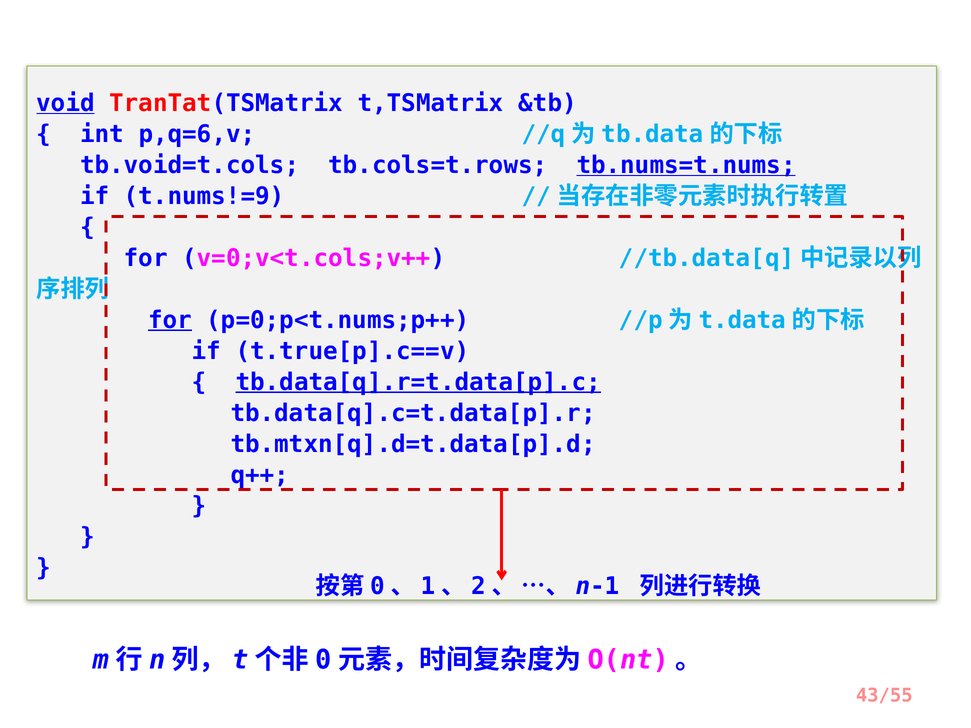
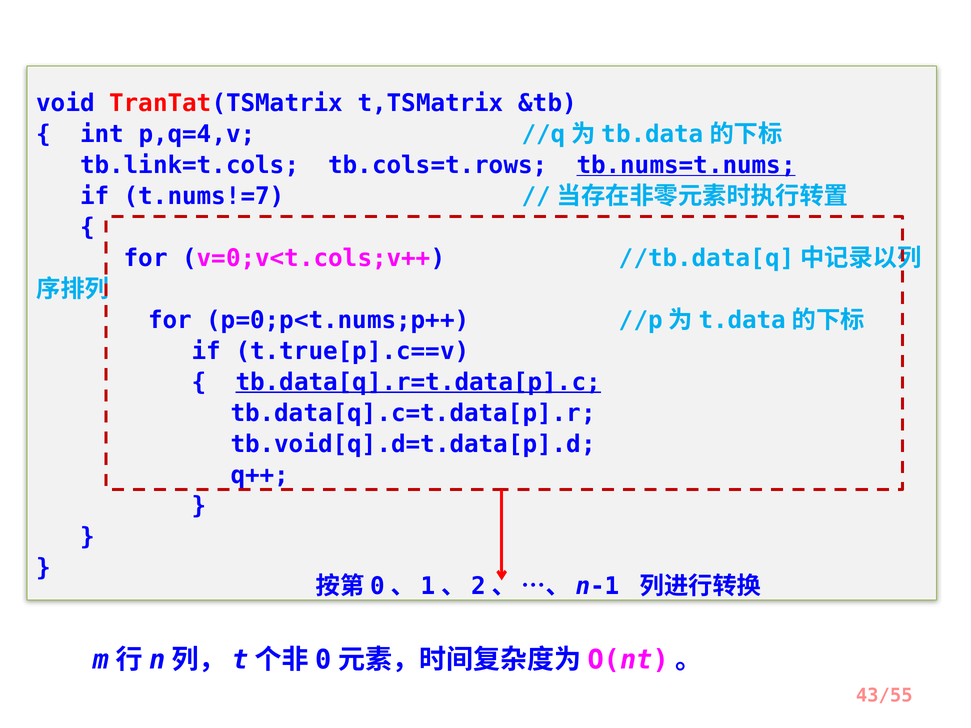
void underline: present -> none
p,q=6,v: p,q=6,v -> p,q=4,v
tb.void=t.cols: tb.void=t.cols -> tb.link=t.cols
t.nums!=9: t.nums!=9 -> t.nums!=7
for at (170, 320) underline: present -> none
tb.mtxn[q].d=t.data[p].d: tb.mtxn[q].d=t.data[p].d -> tb.void[q].d=t.data[p].d
